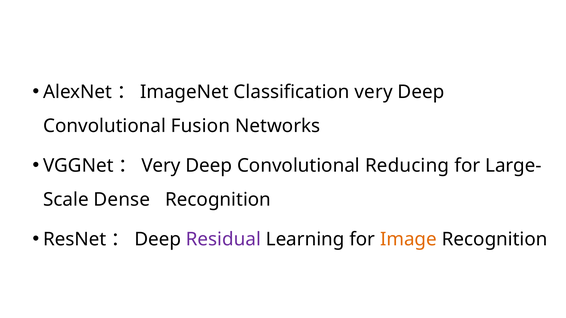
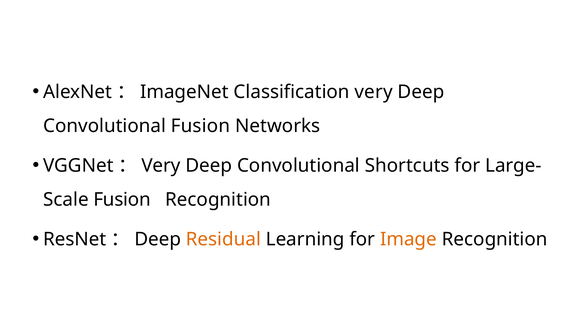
Reducing: Reducing -> Shortcuts
Dense at (122, 200): Dense -> Fusion
Residual colour: purple -> orange
